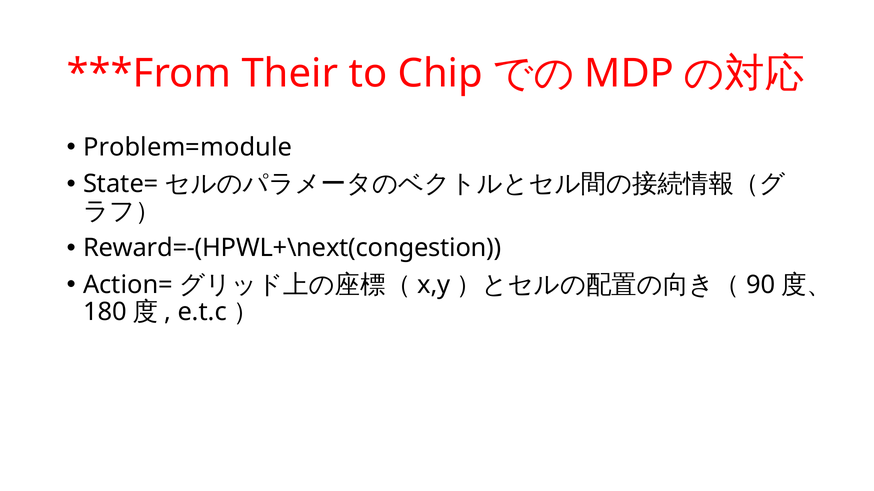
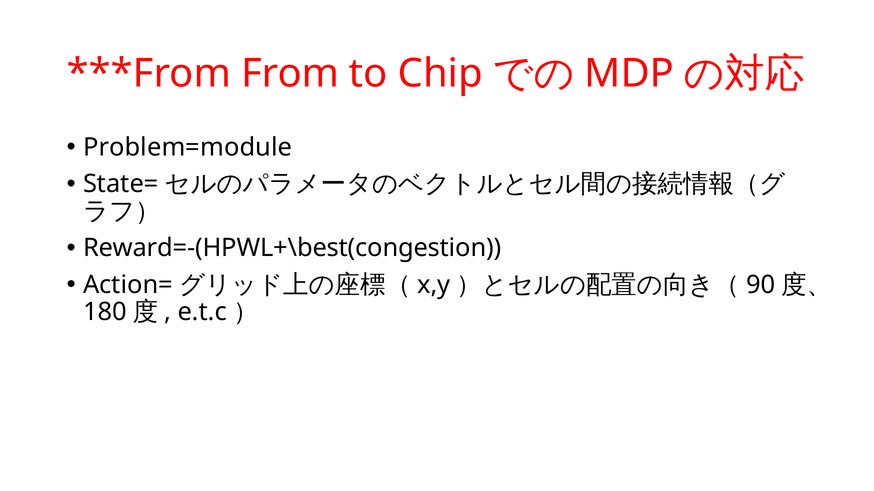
Their: Their -> From
Reward=-(HPWL+\next(congestion: Reward=-(HPWL+\next(congestion -> Reward=-(HPWL+\best(congestion
